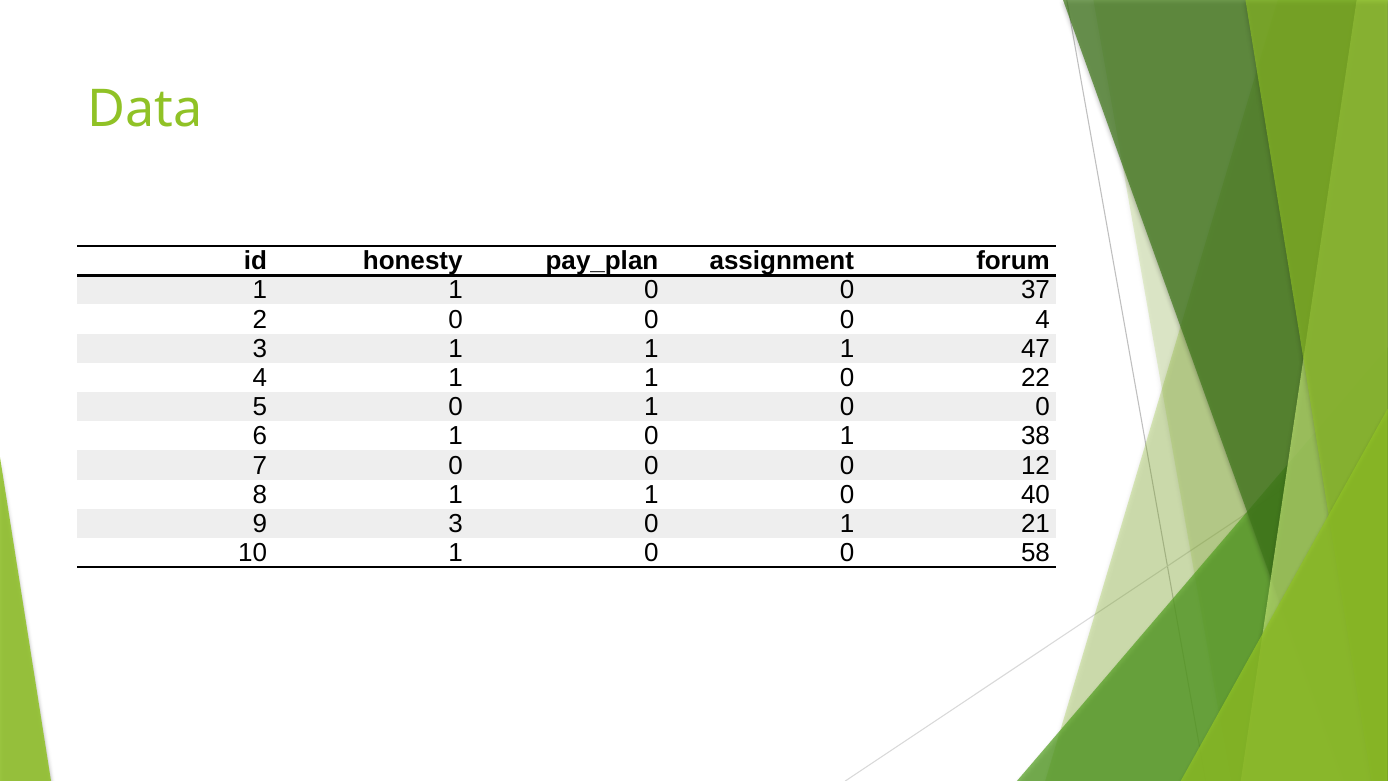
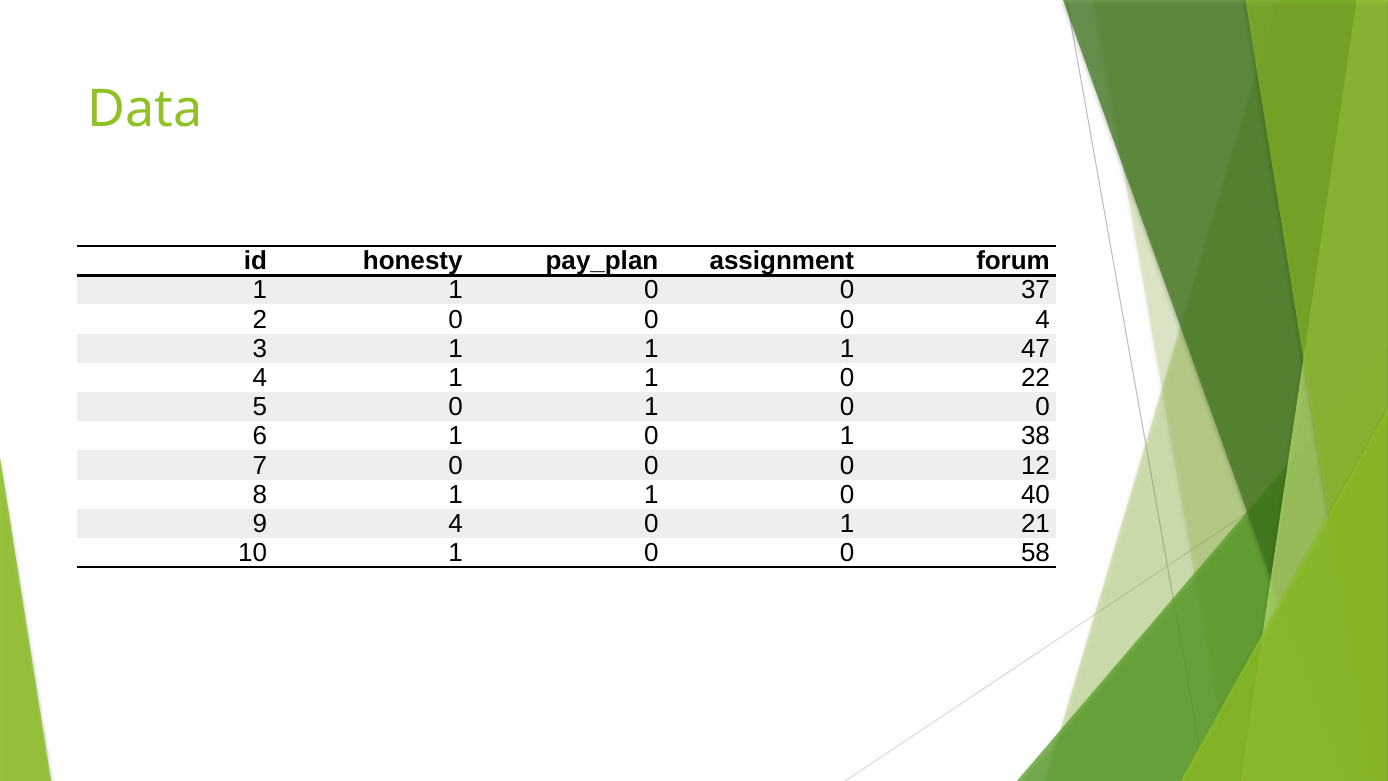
9 3: 3 -> 4
